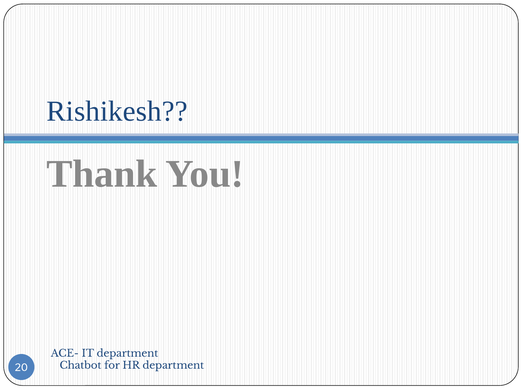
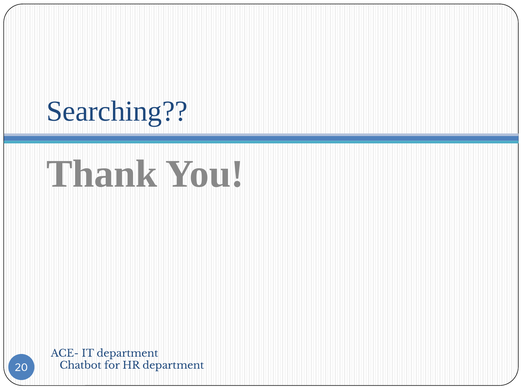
Rishikesh: Rishikesh -> Searching
